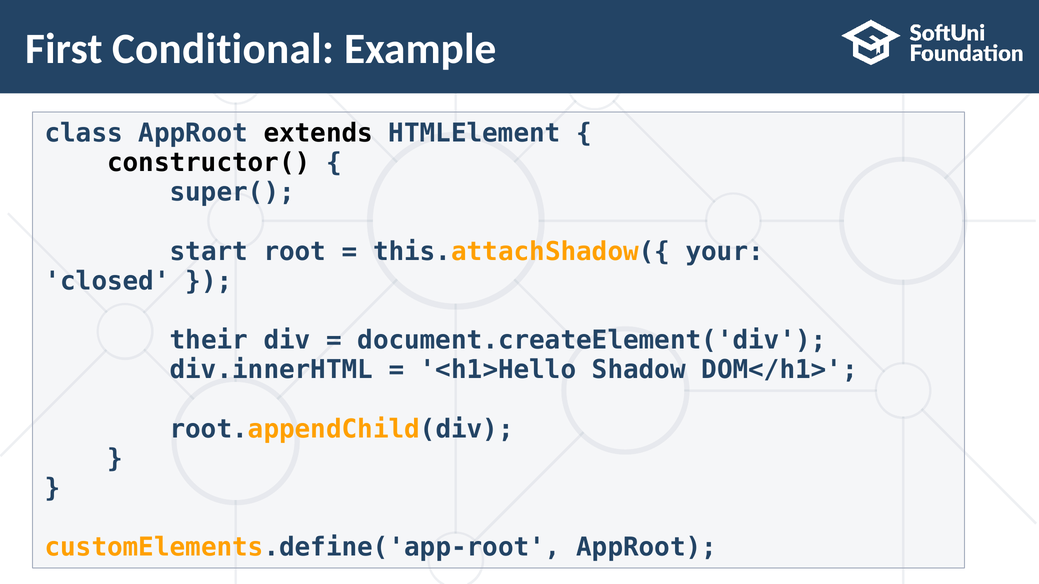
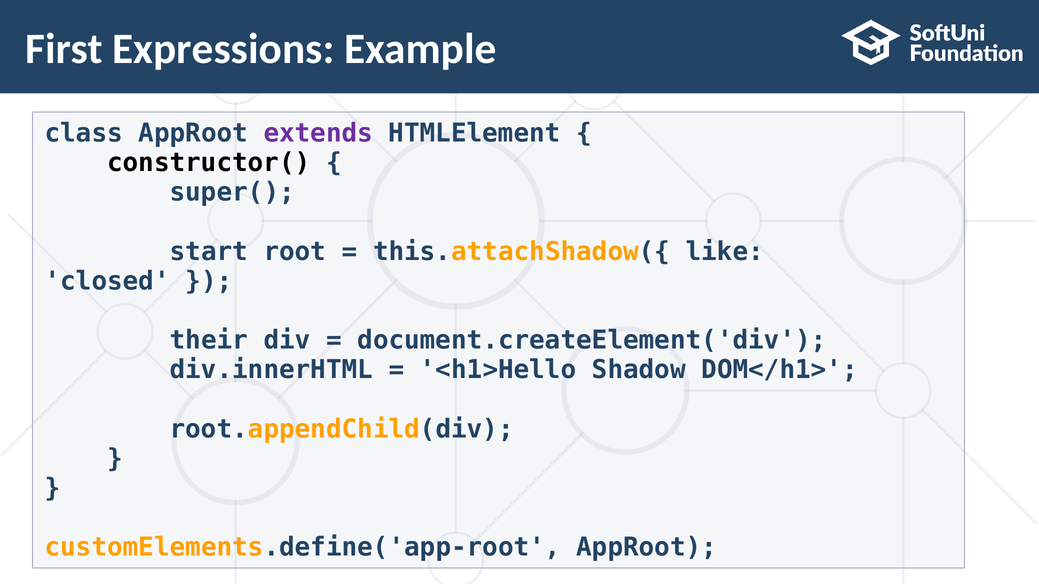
Conditional: Conditional -> Expressions
extends colour: black -> purple
your: your -> like
